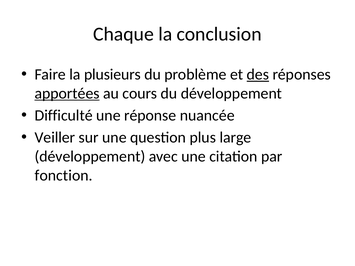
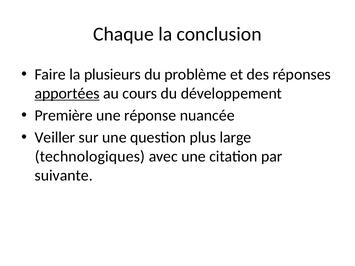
des underline: present -> none
Difficulté: Difficulté -> Première
développement at (90, 157): développement -> technologiques
fonction: fonction -> suivante
